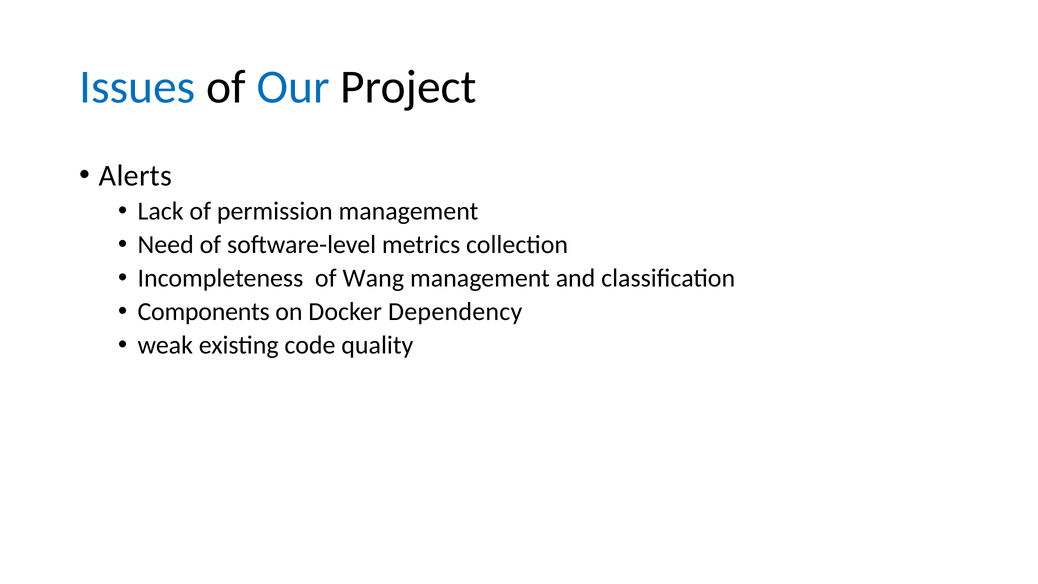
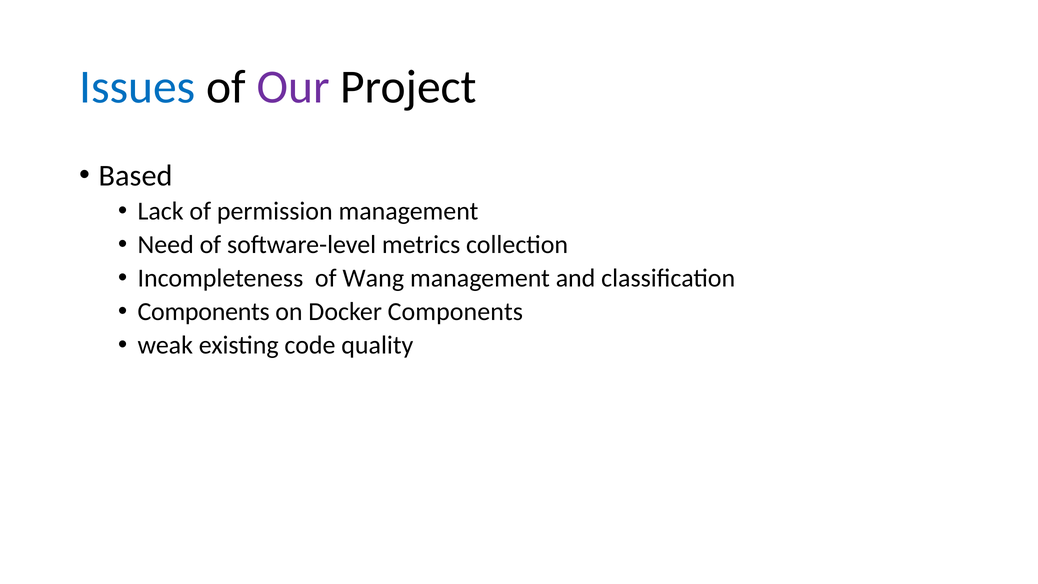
Our colour: blue -> purple
Alerts: Alerts -> Based
Docker Dependency: Dependency -> Components
